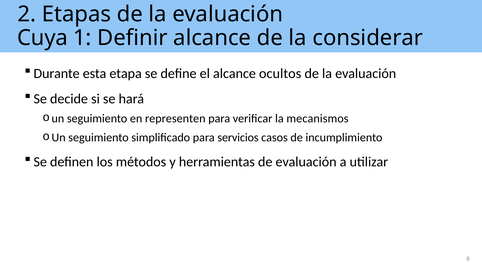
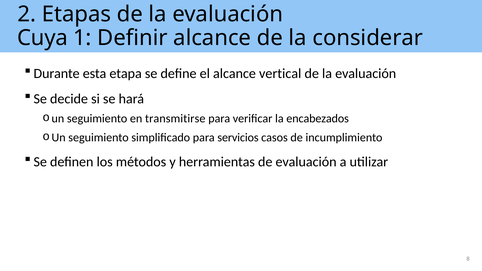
ocultos: ocultos -> vertical
representen: representen -> transmitirse
mecanismos: mecanismos -> encabezados
